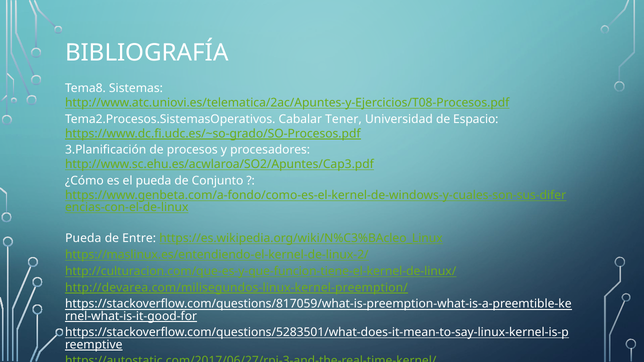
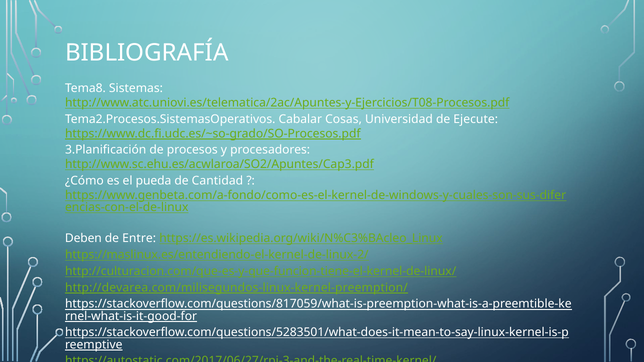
Tener: Tener -> Cosas
Espacio: Espacio -> Ejecute
Conjunto: Conjunto -> Cantidad
Pueda at (83, 238): Pueda -> Deben
